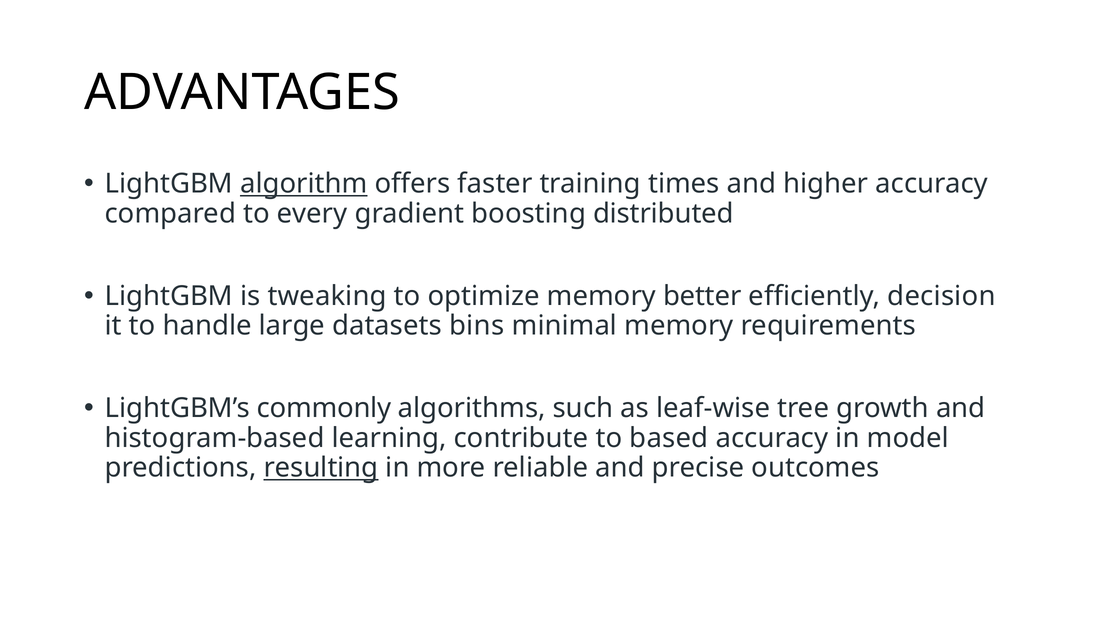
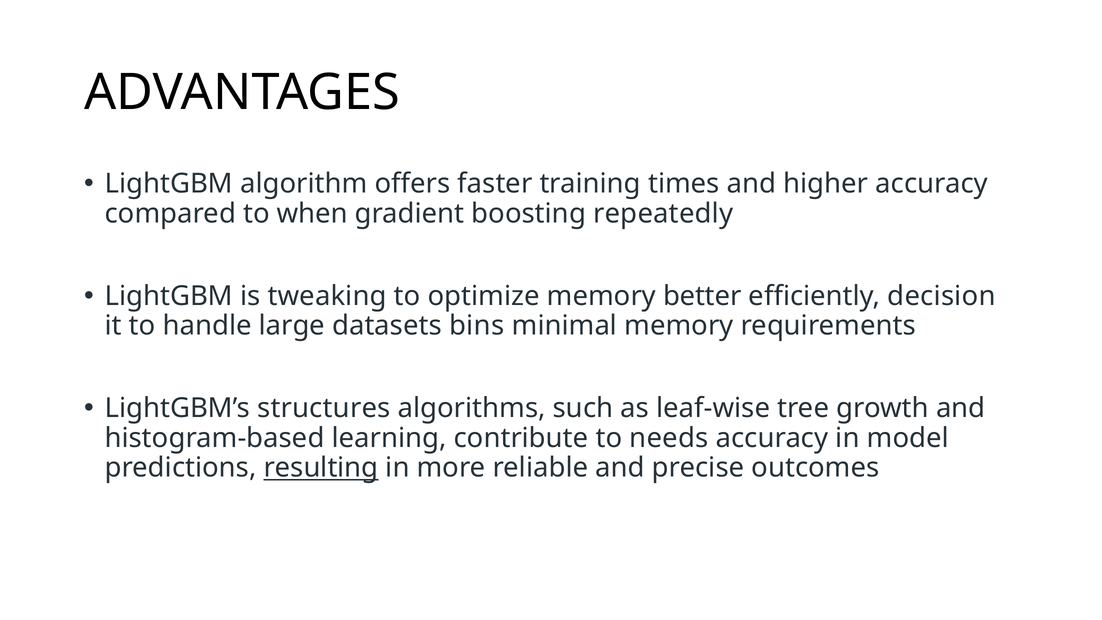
algorithm underline: present -> none
every: every -> when
distributed: distributed -> repeatedly
commonly: commonly -> structures
based: based -> needs
